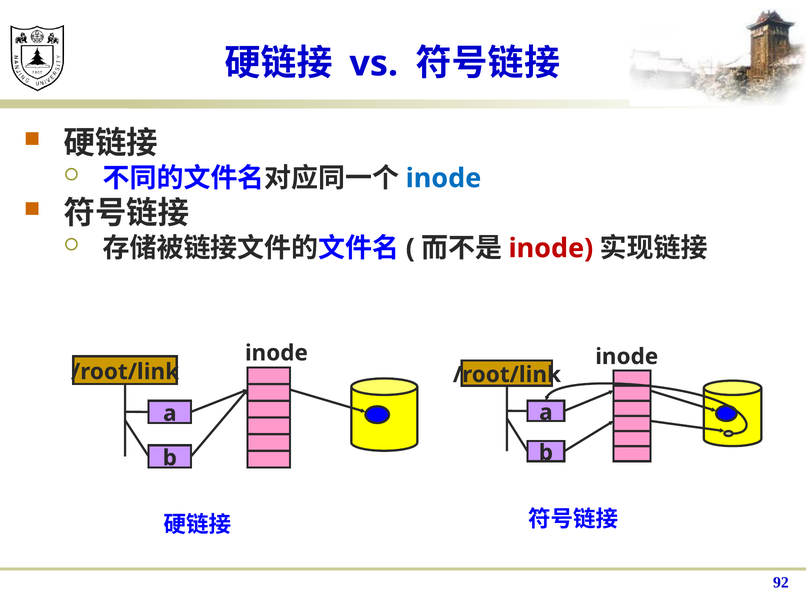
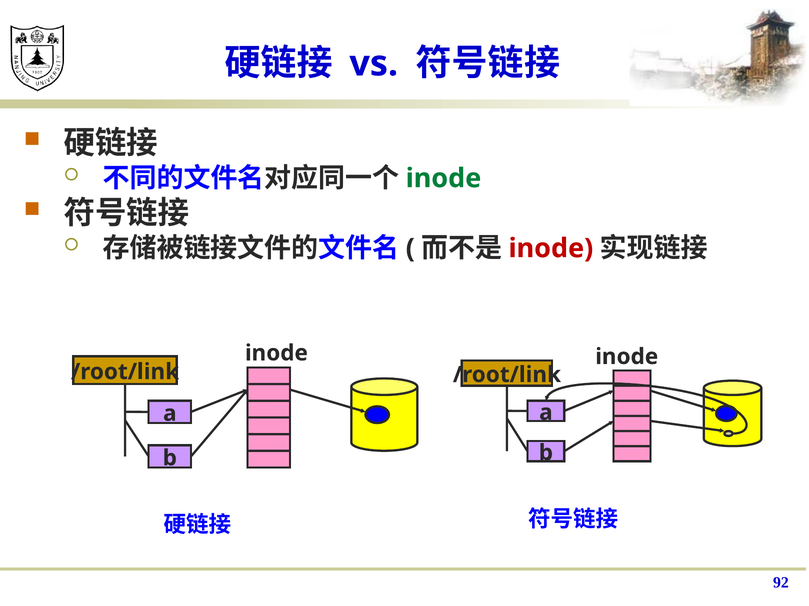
inode at (443, 179) colour: blue -> green
